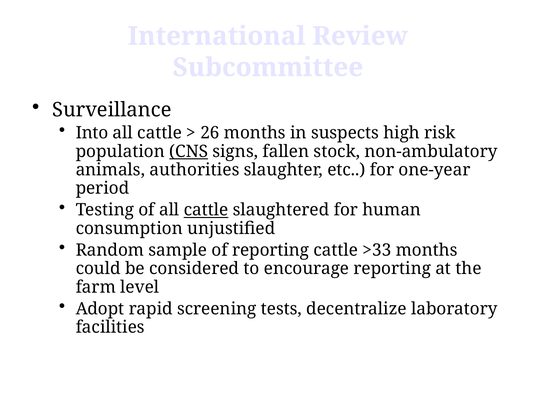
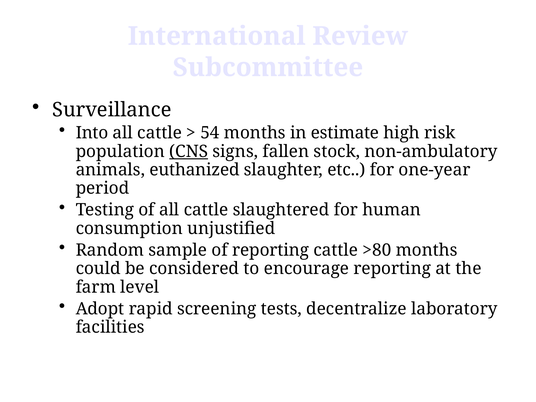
26: 26 -> 54
suspects: suspects -> estimate
authorities: authorities -> euthanized
cattle at (206, 210) underline: present -> none
>33: >33 -> >80
